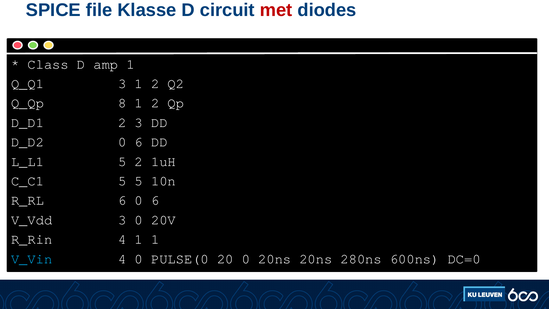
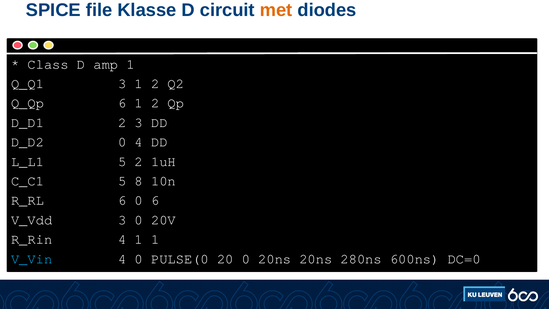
met colour: red -> orange
Q_Qp 8: 8 -> 6
D_D2 0 6: 6 -> 4
5 5: 5 -> 8
